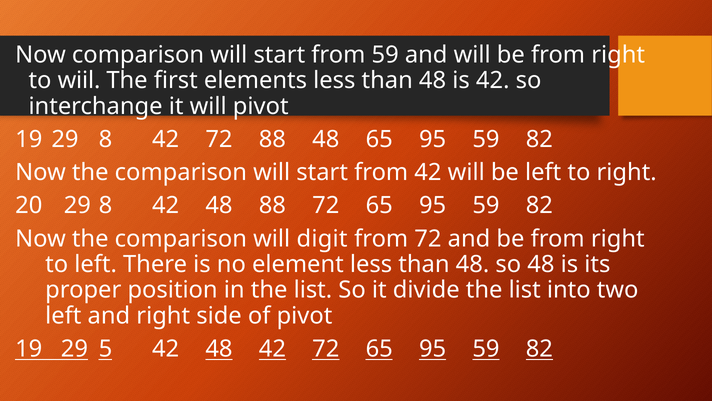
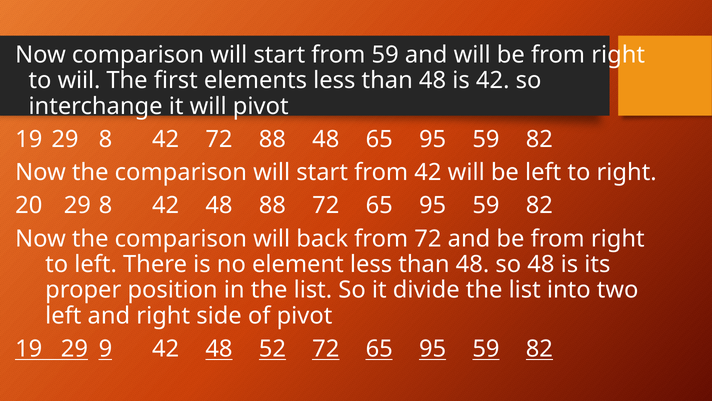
digit: digit -> back
5: 5 -> 9
48 42: 42 -> 52
